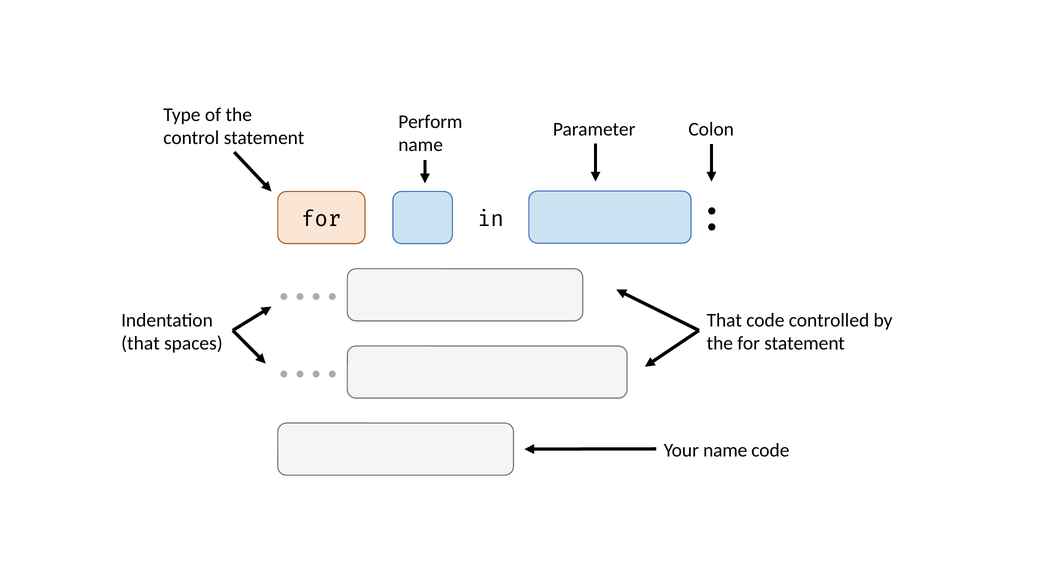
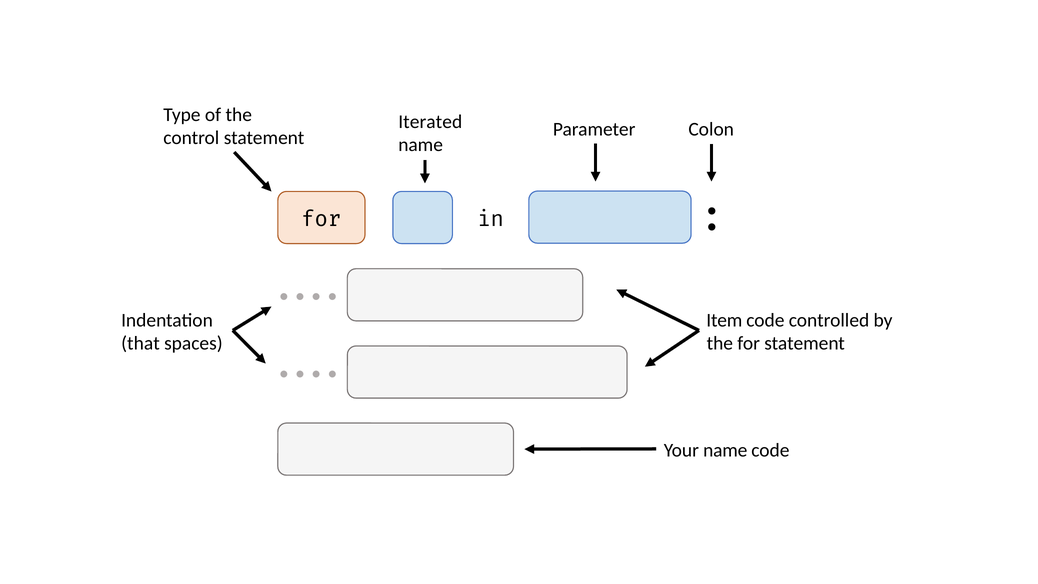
Perform: Perform -> Iterated
That at (724, 320): That -> Item
